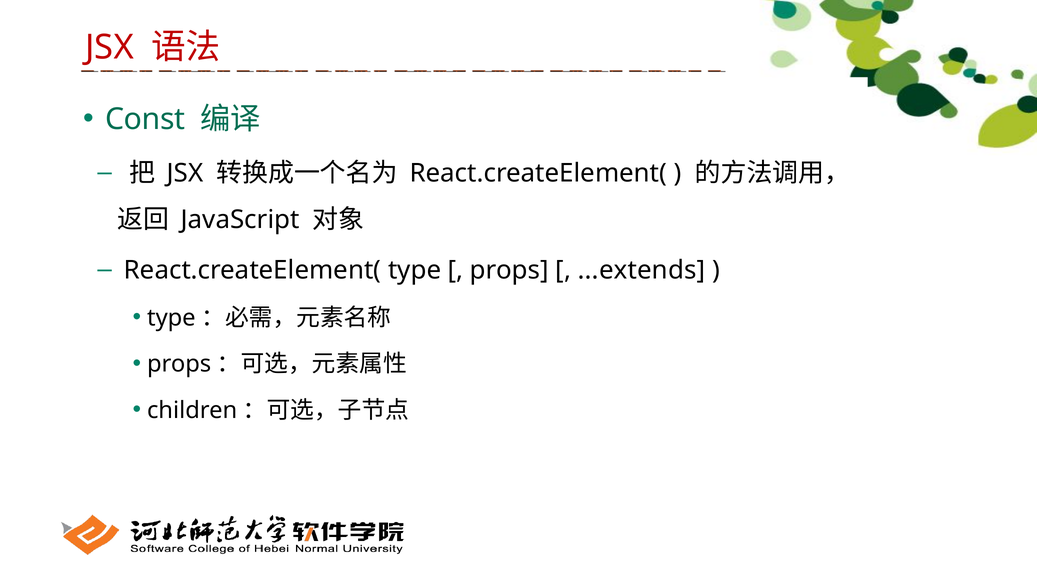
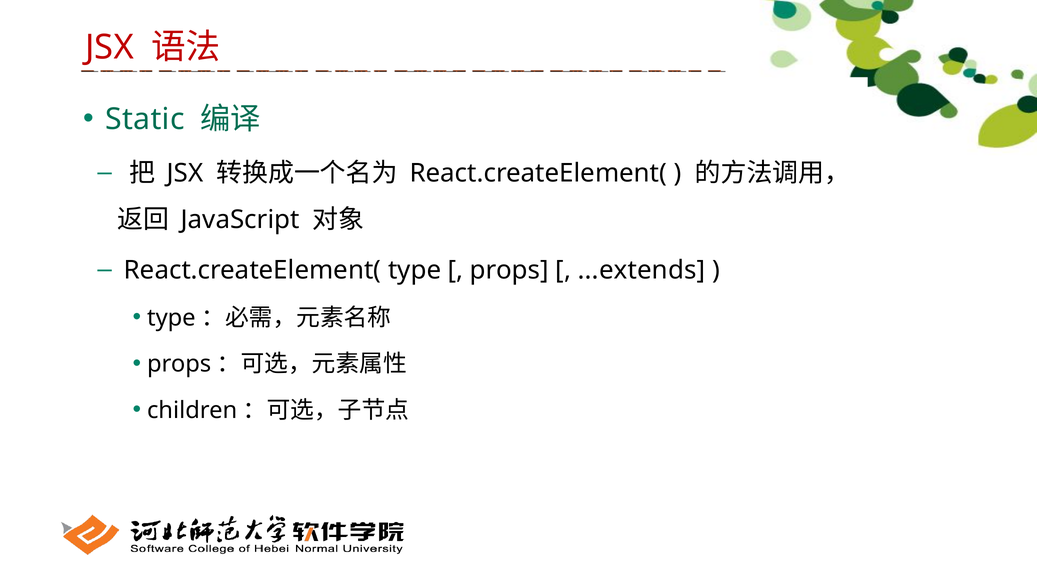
Const: Const -> Static
